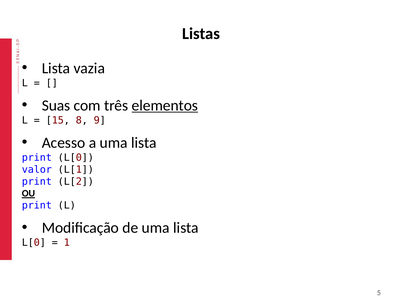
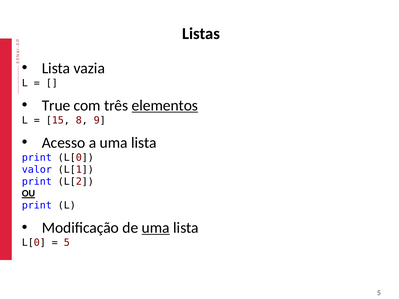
Suas: Suas -> True
uma at (156, 228) underline: none -> present
1 at (67, 243): 1 -> 5
